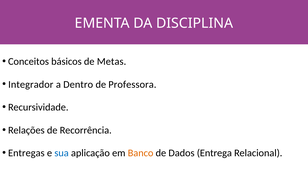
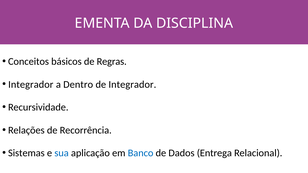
Metas: Metas -> Regras
de Professora: Professora -> Integrador
Entregas: Entregas -> Sistemas
Banco colour: orange -> blue
